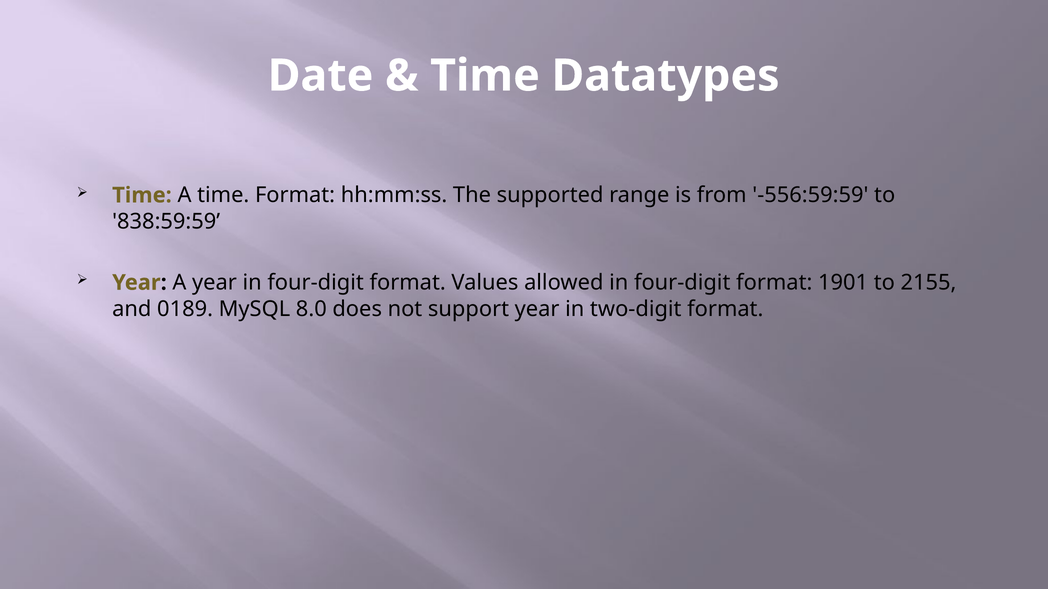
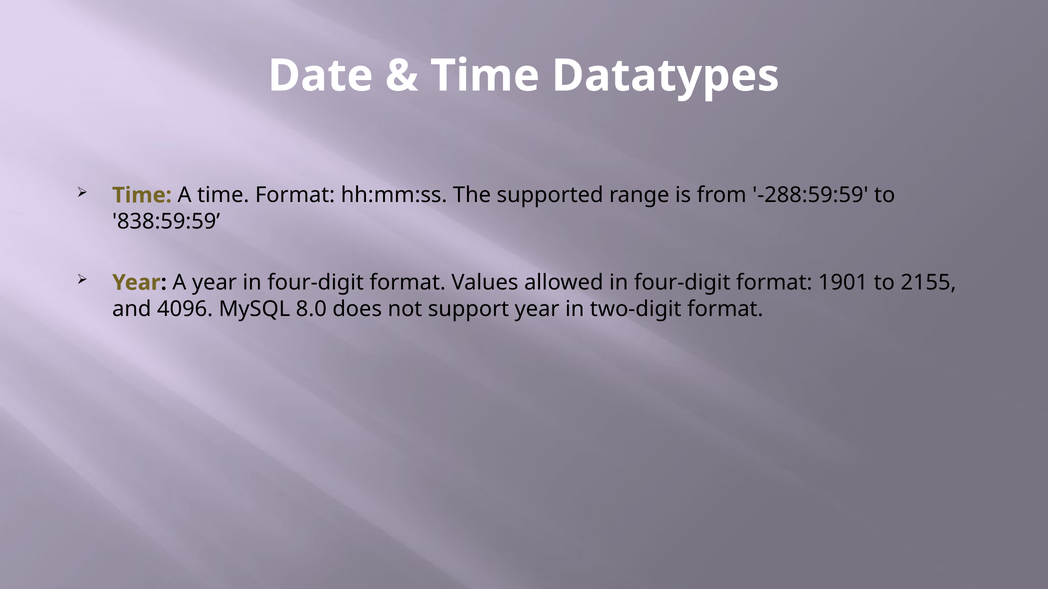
-556:59:59: -556:59:59 -> -288:59:59
0189: 0189 -> 4096
